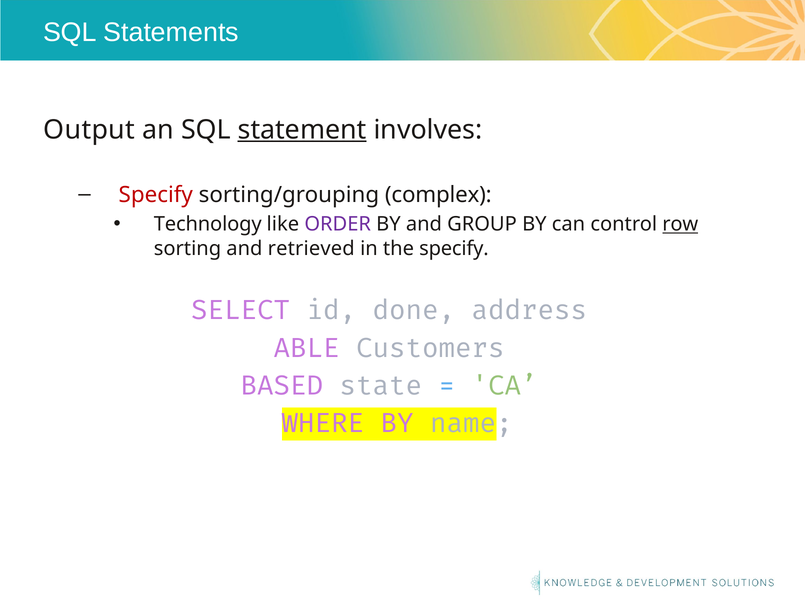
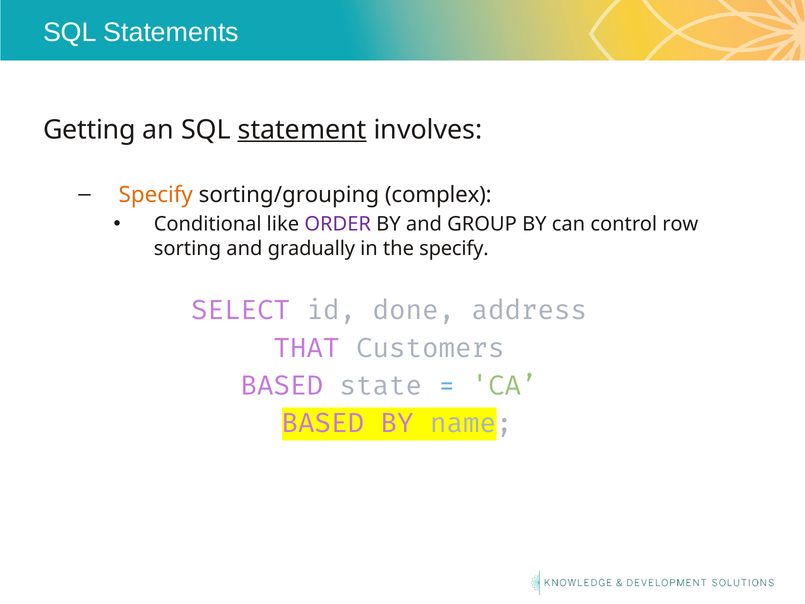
Output: Output -> Getting
Specify at (156, 195) colour: red -> orange
Technology: Technology -> Conditional
row underline: present -> none
retrieved: retrieved -> gradually
ABLE: ABLE -> THAT
WHERE at (323, 423): WHERE -> BASED
